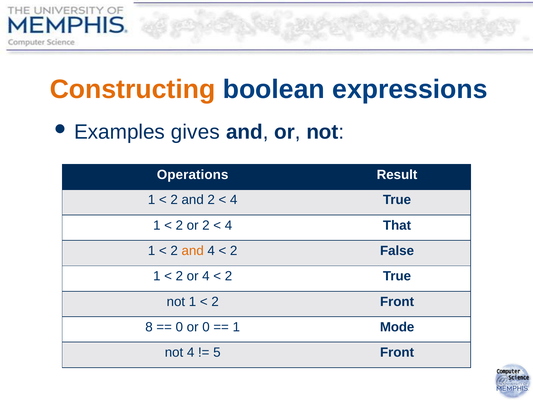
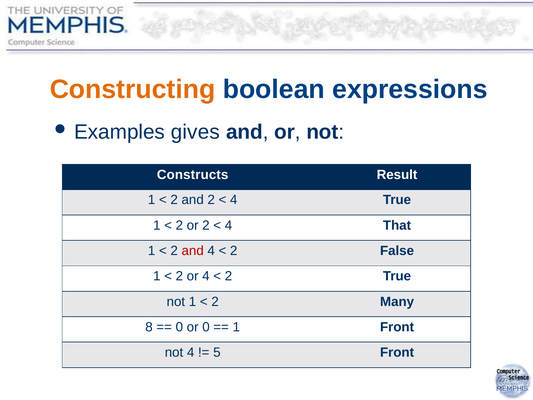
Operations: Operations -> Constructs
and at (193, 251) colour: orange -> red
2 Front: Front -> Many
1 Mode: Mode -> Front
